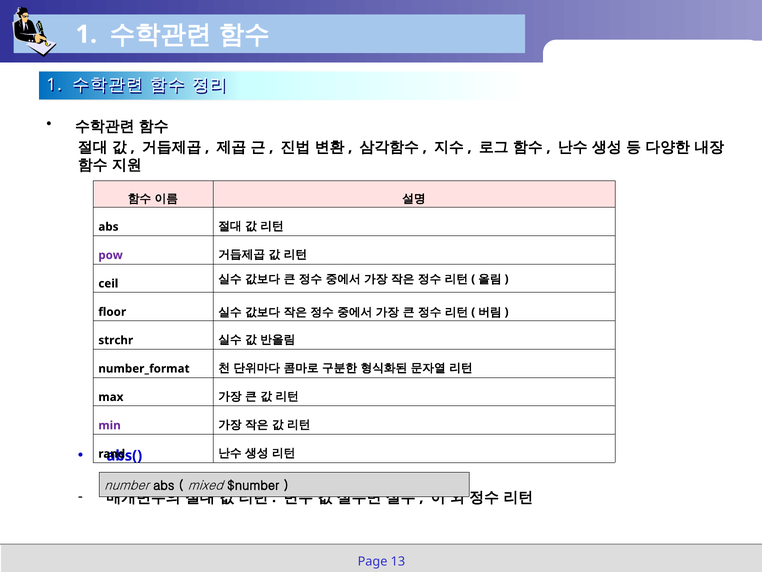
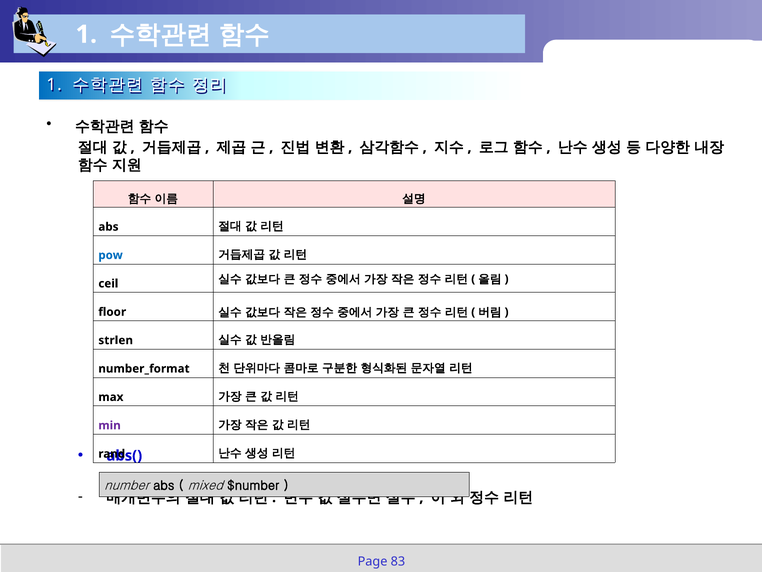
pow colour: purple -> blue
strchr: strchr -> strlen
13: 13 -> 83
